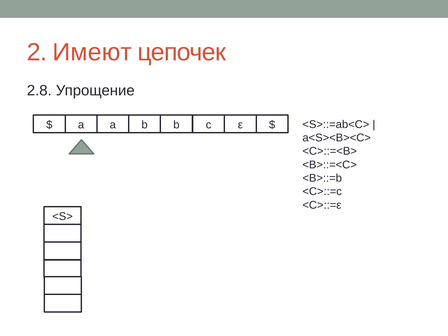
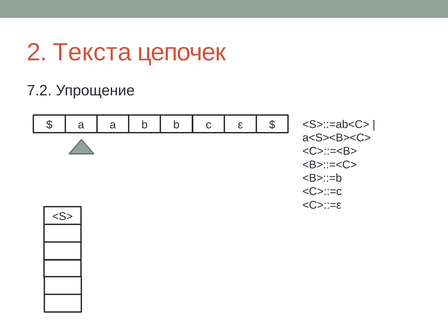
Имеют: Имеют -> Текста
2.8: 2.8 -> 7.2
